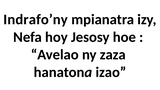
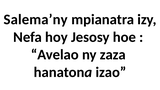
Indrafo’ny: Indrafo’ny -> Salema’ny
